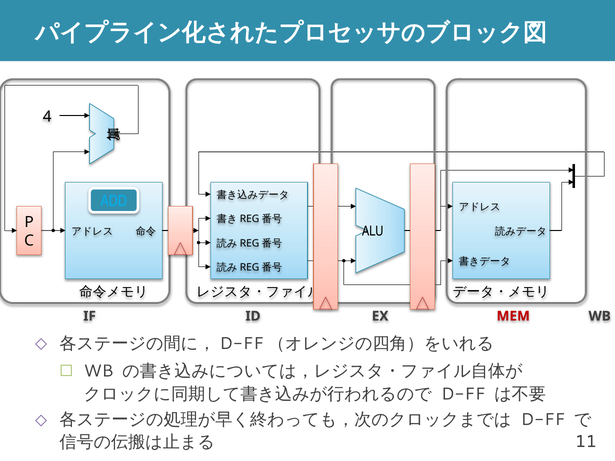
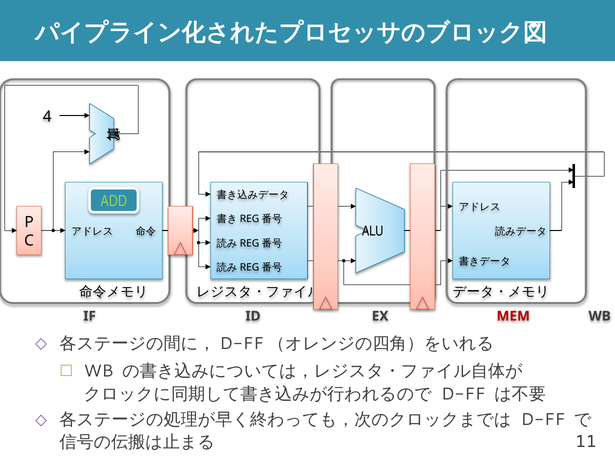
ADD colour: light blue -> light green
